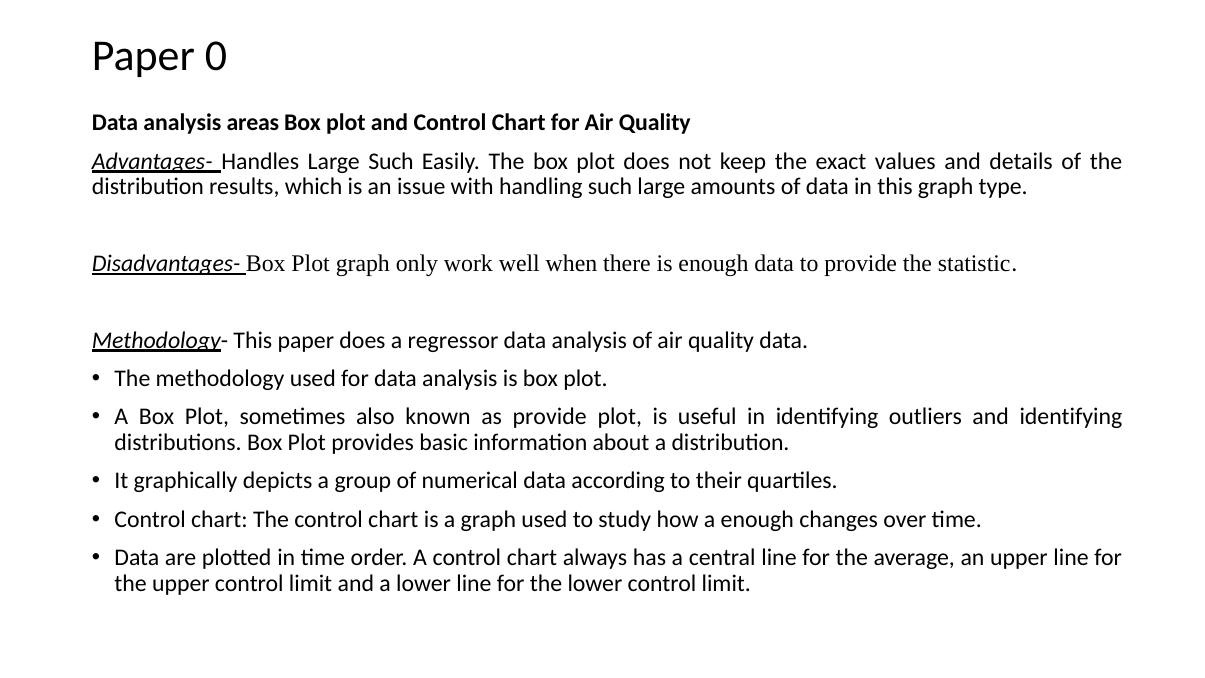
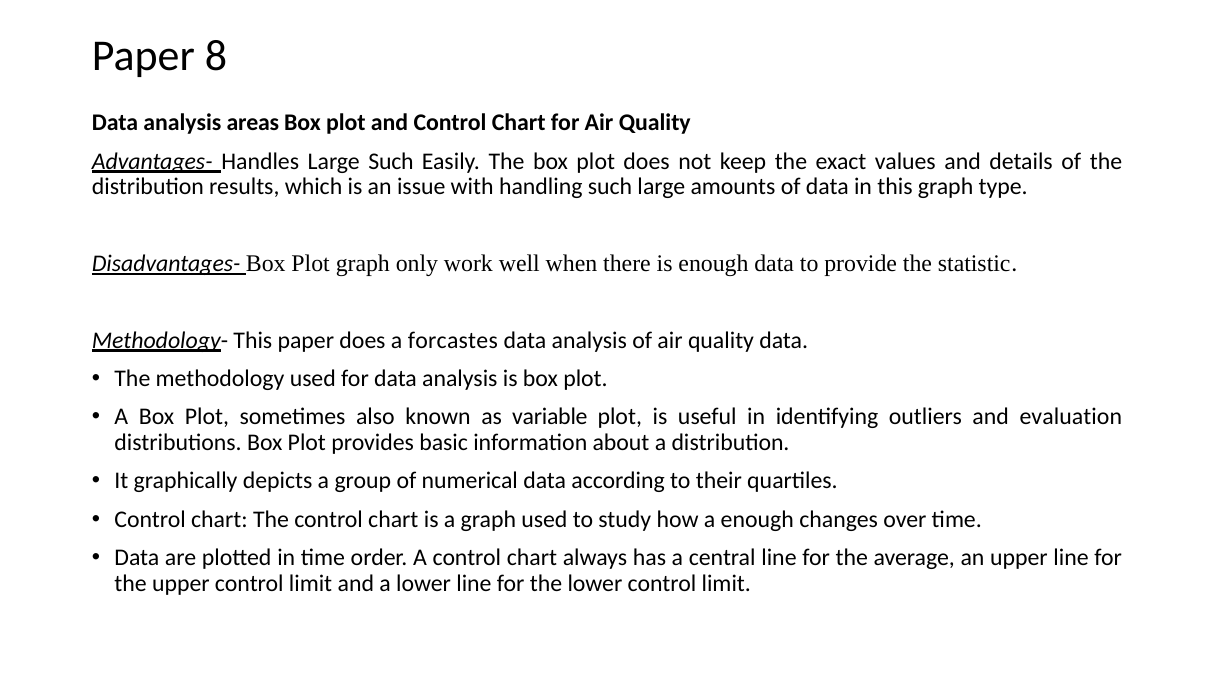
0: 0 -> 8
regressor: regressor -> forcastes
as provide: provide -> variable
and identifying: identifying -> evaluation
